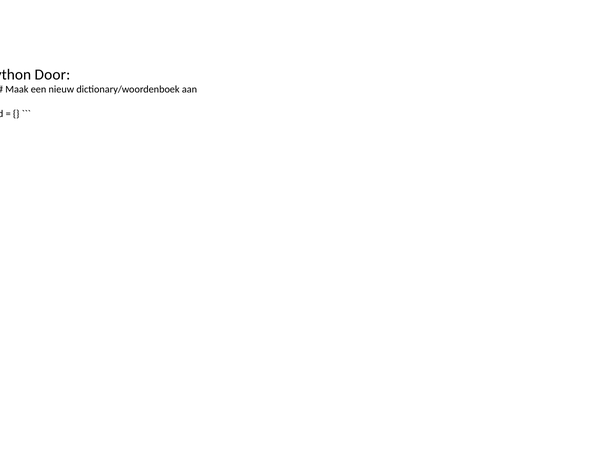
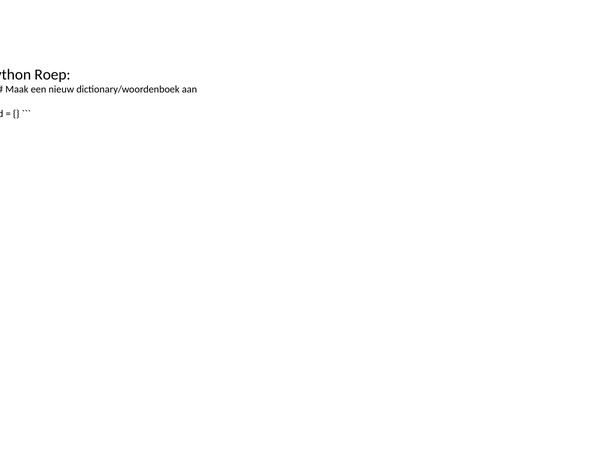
Door: Door -> Roep
